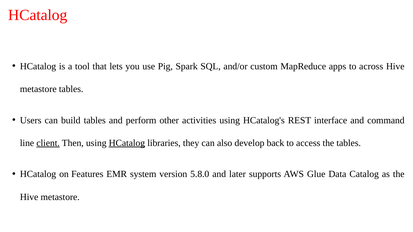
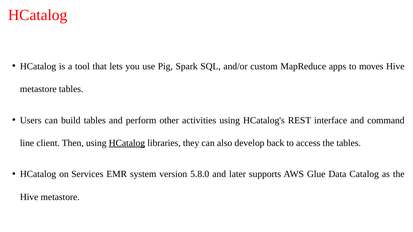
across: across -> moves
client underline: present -> none
Features: Features -> Services
